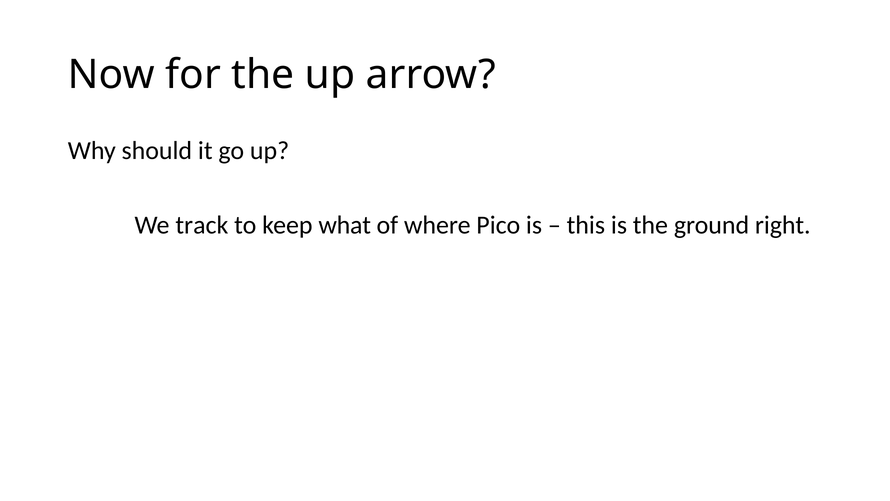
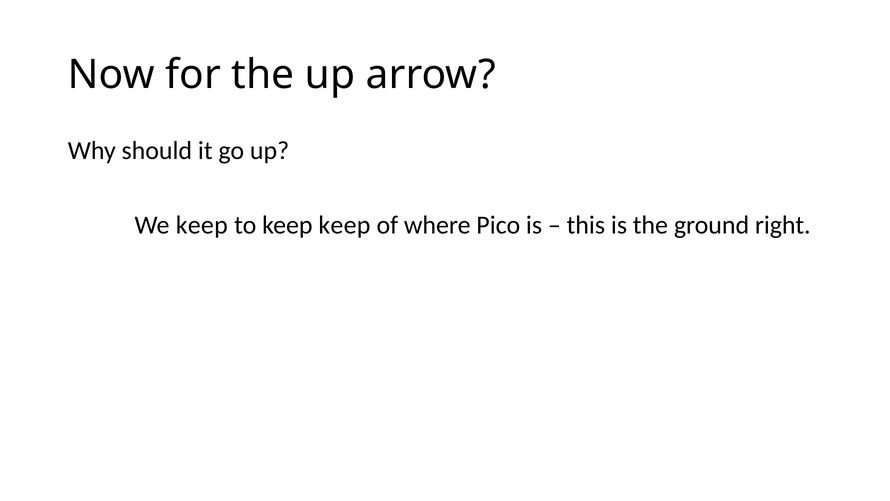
We track: track -> keep
keep what: what -> keep
